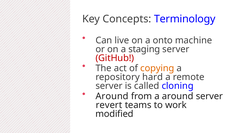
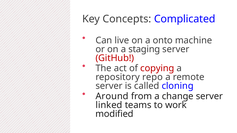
Terminology: Terminology -> Complicated
copying colour: orange -> red
hard: hard -> repo
a around: around -> change
revert: revert -> linked
